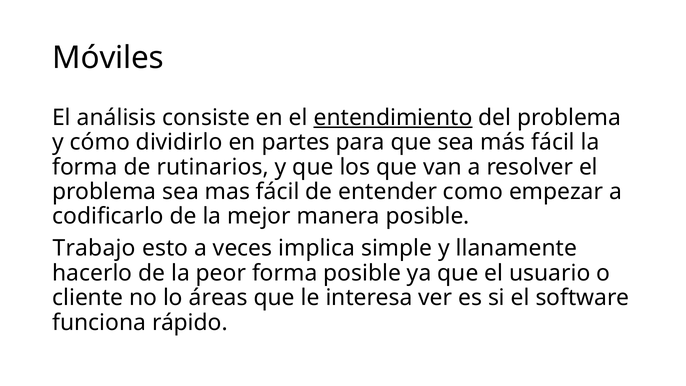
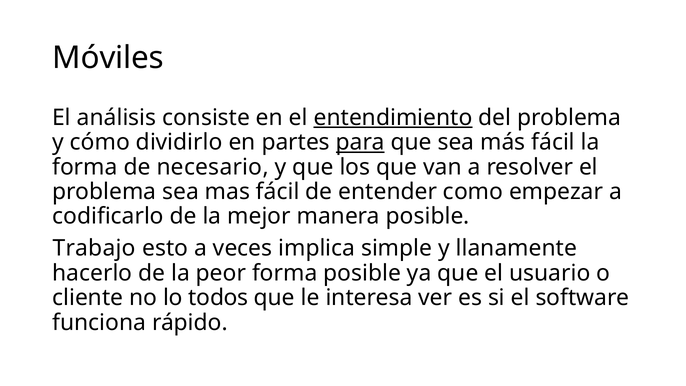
para underline: none -> present
rutinarios: rutinarios -> necesario
áreas: áreas -> todos
